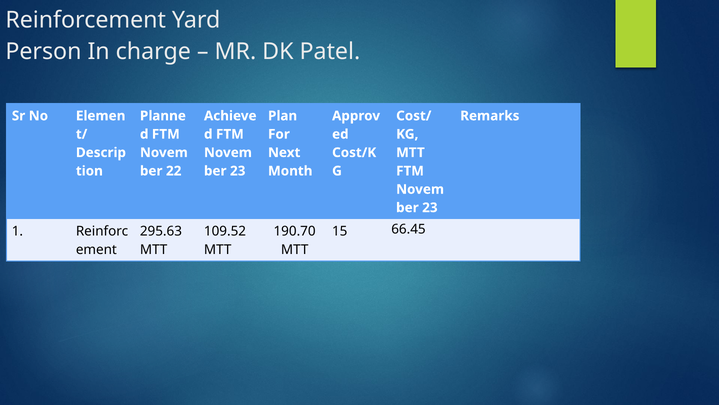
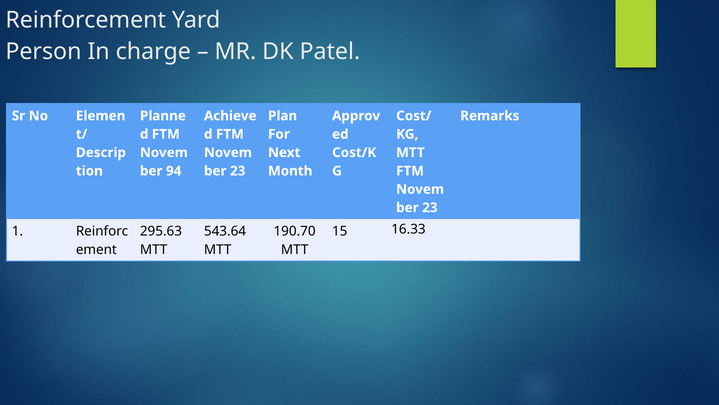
22: 22 -> 94
109.52: 109.52 -> 543.64
66.45: 66.45 -> 16.33
